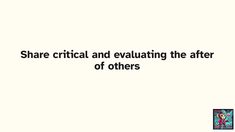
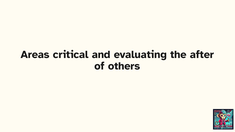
Share: Share -> Areas
